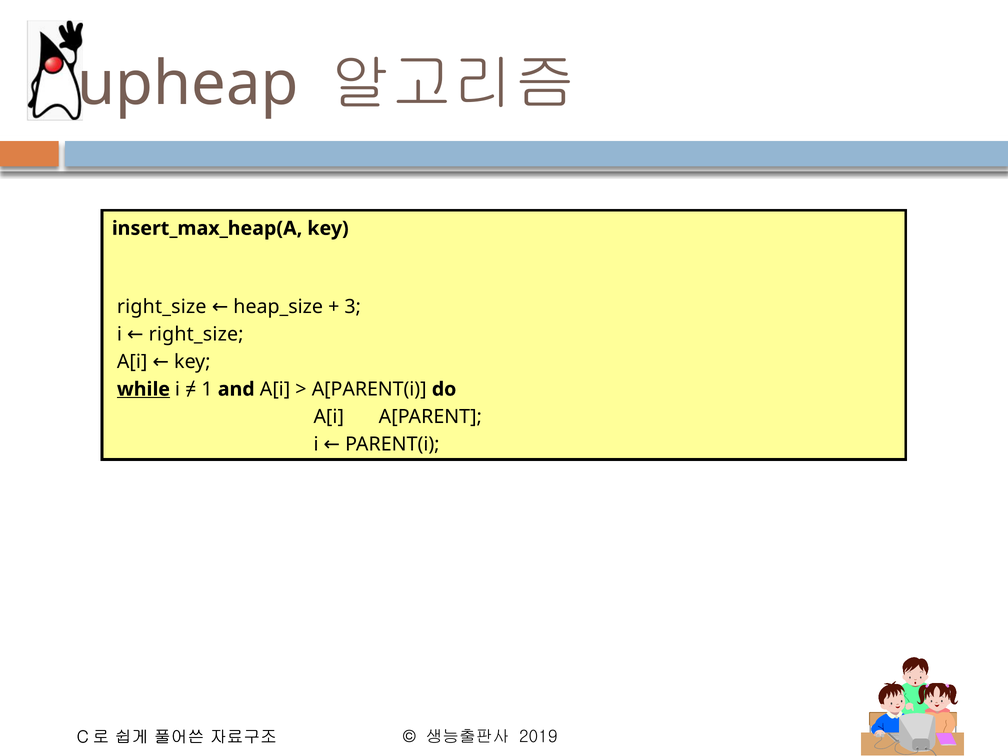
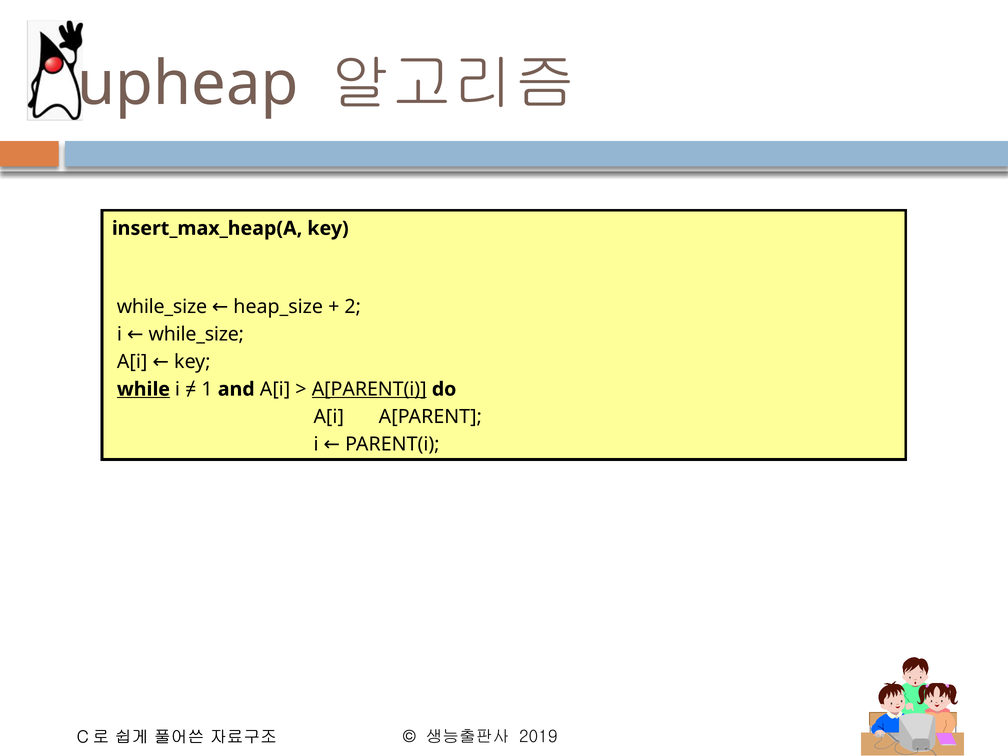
right_size at (162, 307): right_size -> while_size
3: 3 -> 2
i right_size: right_size -> while_size
A[PARENT(i underline: none -> present
